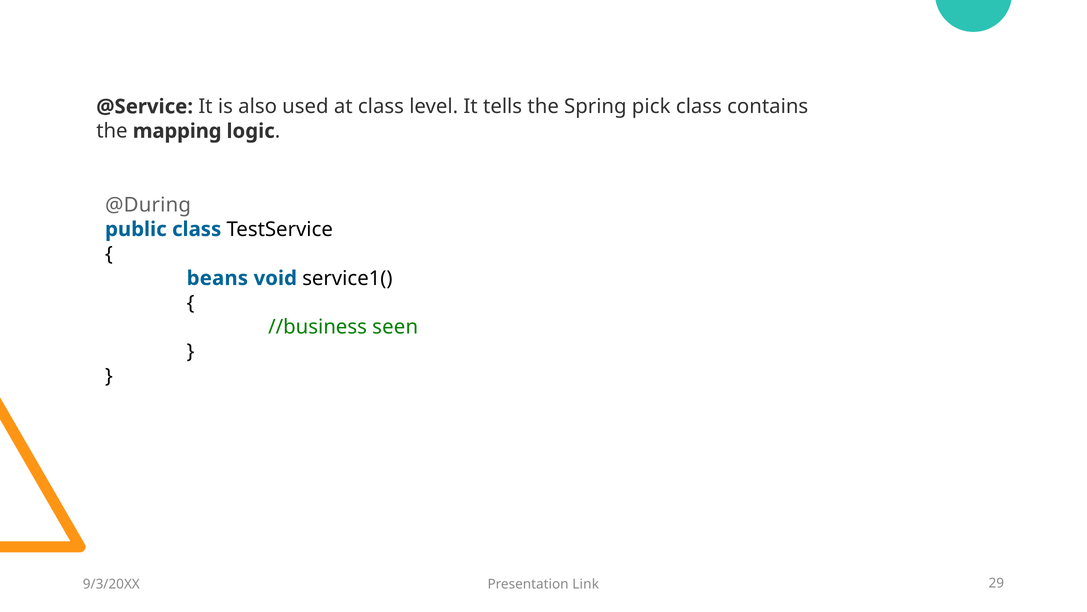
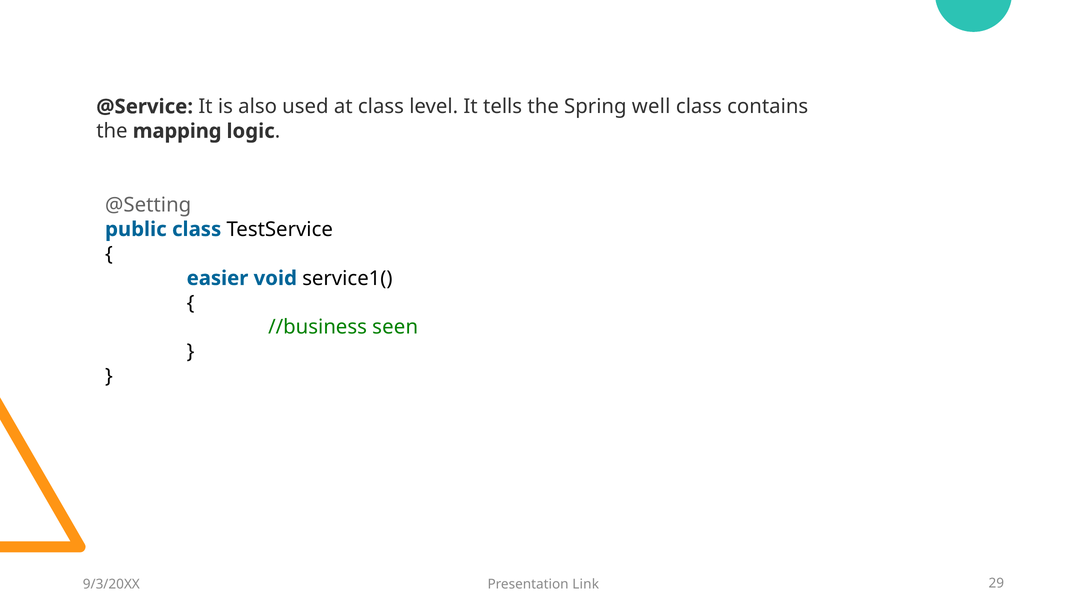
pick: pick -> well
@During: @During -> @Setting
beans: beans -> easier
